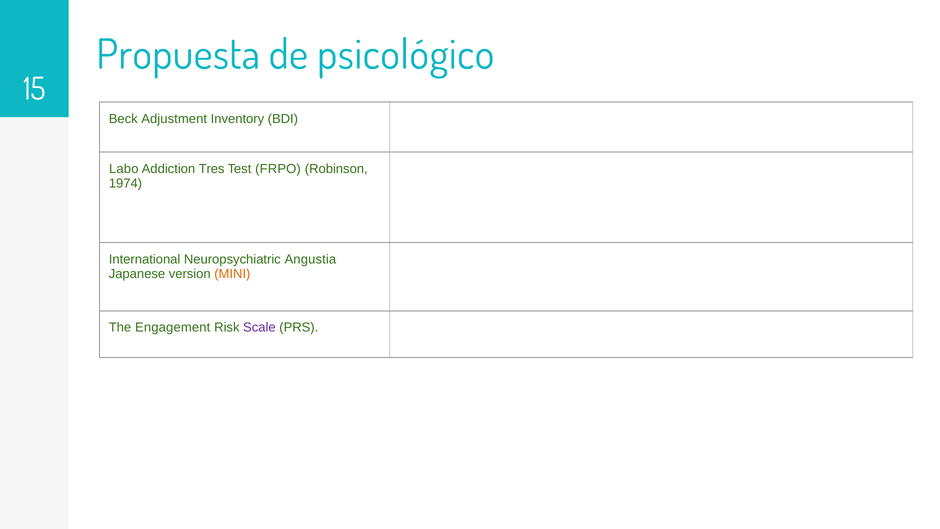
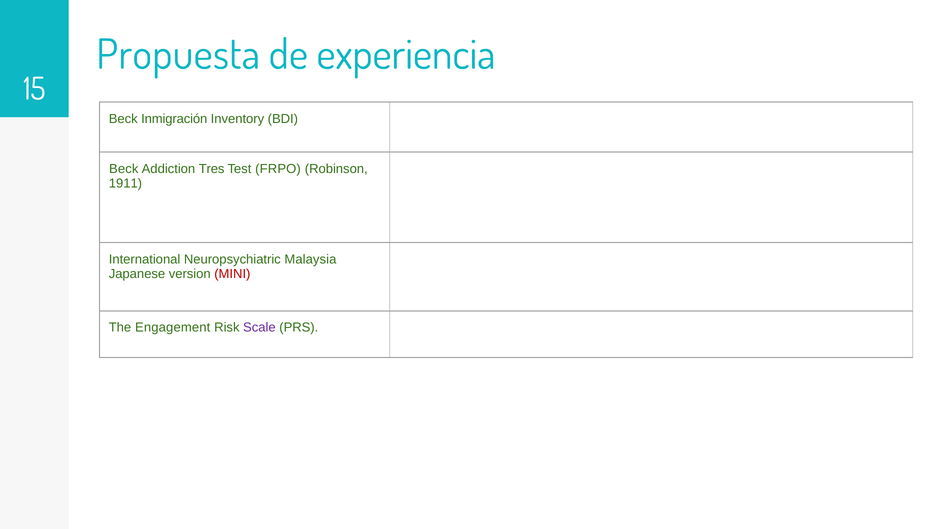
psicológico: psicológico -> experiencia
Adjustment: Adjustment -> Inmigración
Labo at (124, 169): Labo -> Beck
1974: 1974 -> 1911
Angustia: Angustia -> Malaysia
MINI colour: orange -> red
